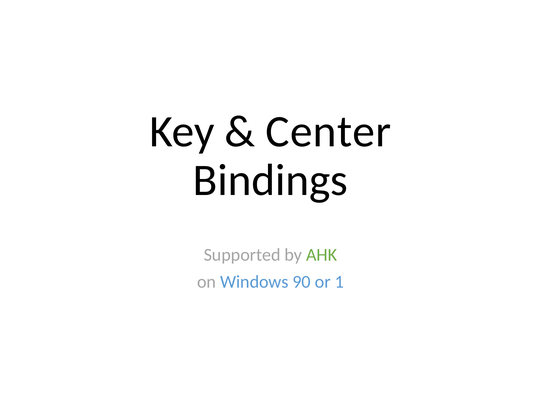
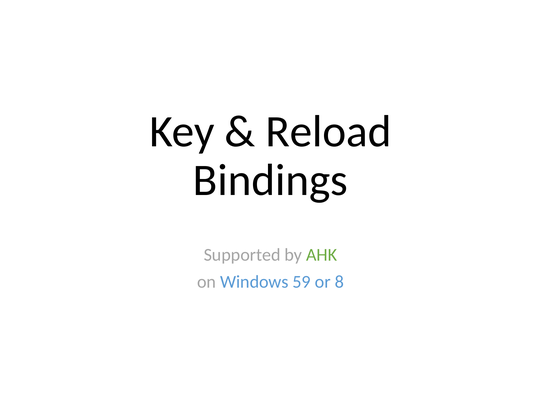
Center: Center -> Reload
90: 90 -> 59
1: 1 -> 8
